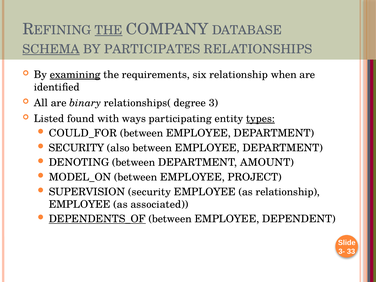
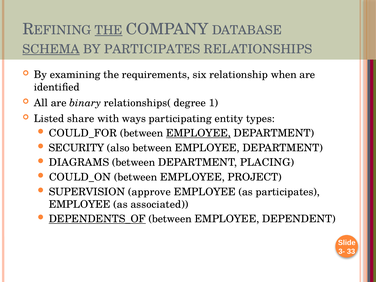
examining underline: present -> none
3: 3 -> 1
found: found -> share
types underline: present -> none
EMPLOYEE at (198, 133) underline: none -> present
DENOTING: DENOTING -> DIAGRAMS
AMOUNT: AMOUNT -> PLACING
MODEL_ON: MODEL_ON -> COULD_ON
SUPERVISION security: security -> approve
as relationship: relationship -> participates
